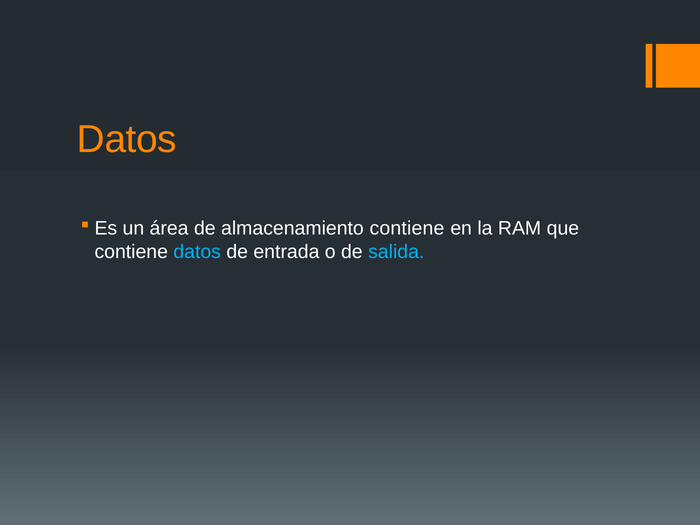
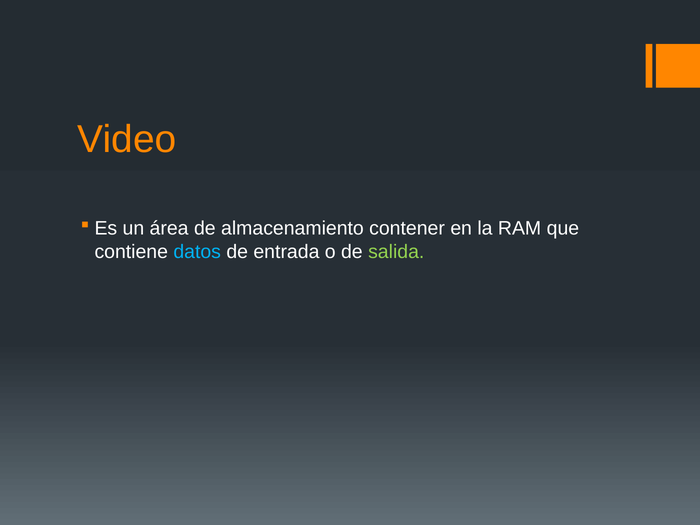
Datos at (127, 139): Datos -> Video
almacenamiento contiene: contiene -> contener
salida colour: light blue -> light green
